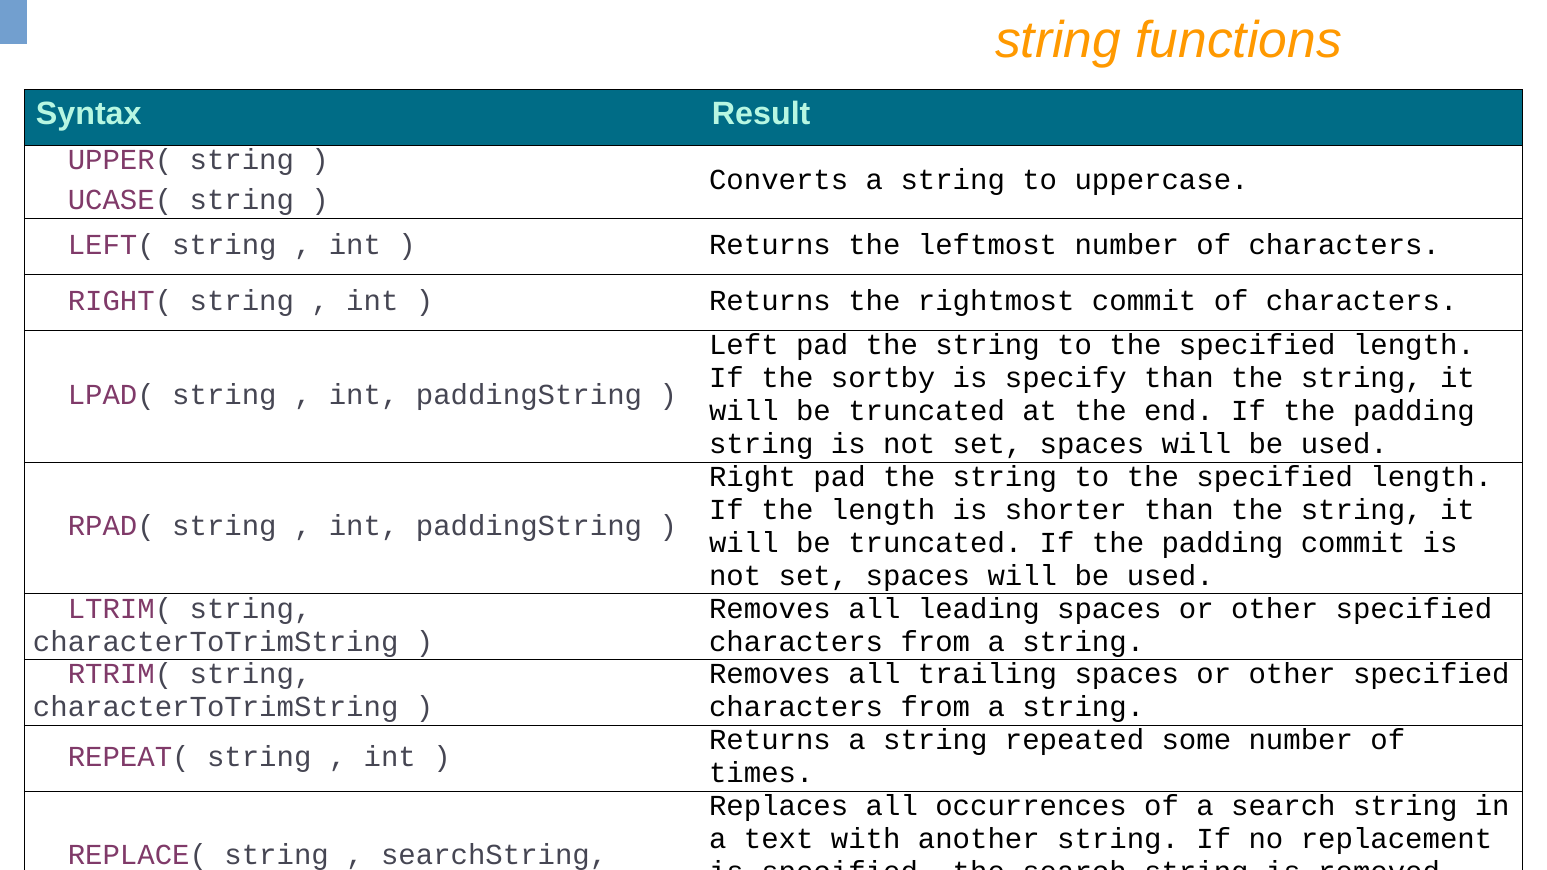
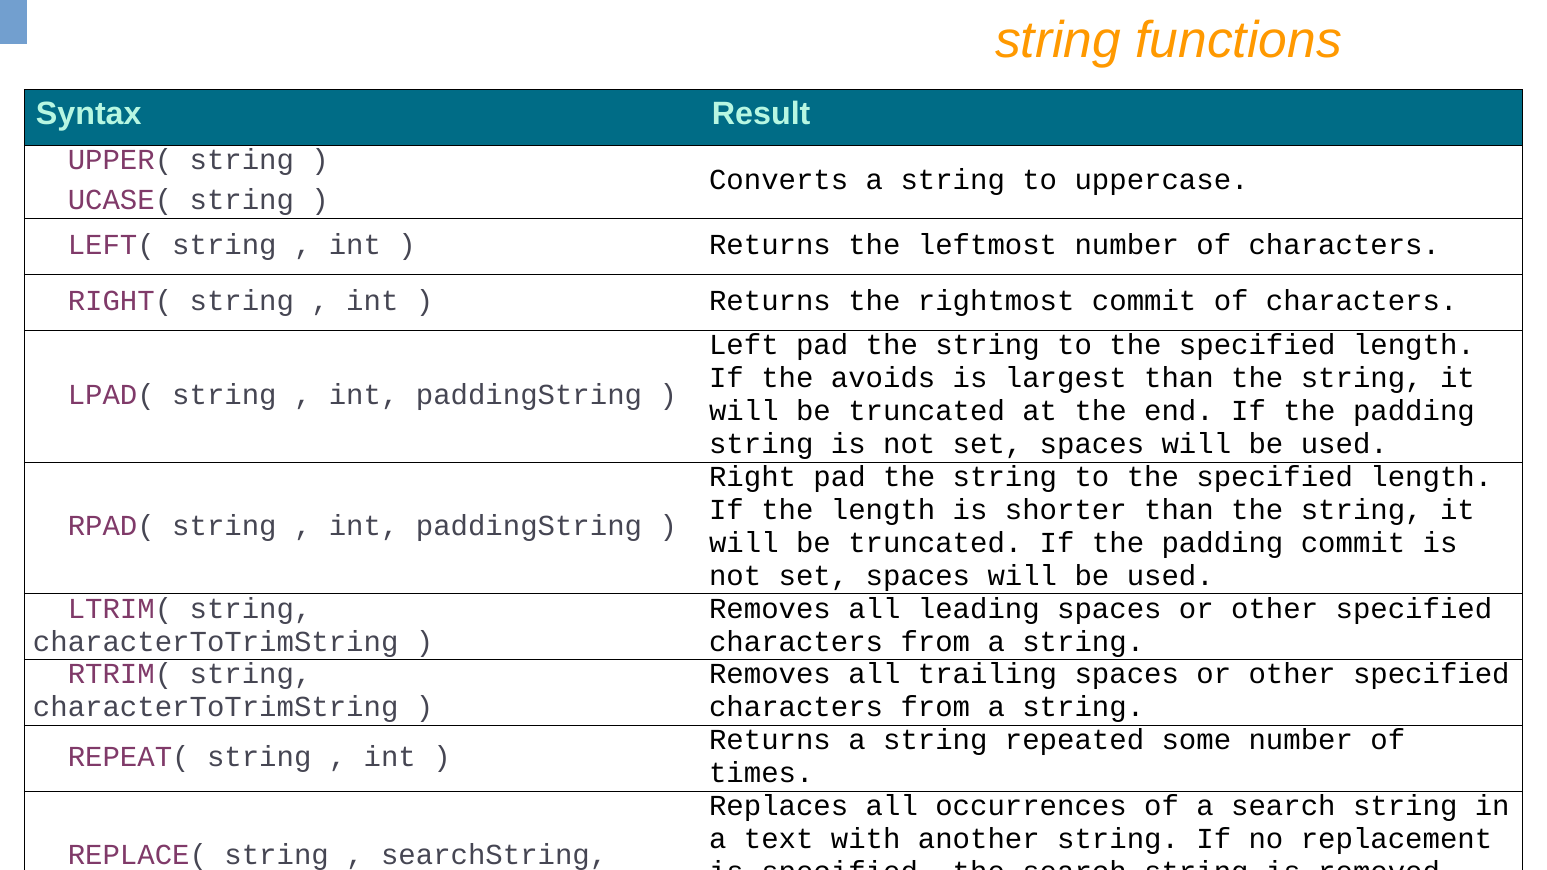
sortby: sortby -> avoids
specify: specify -> largest
